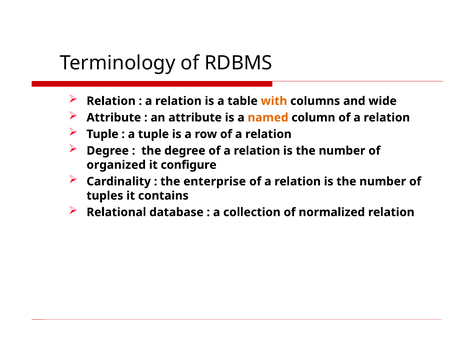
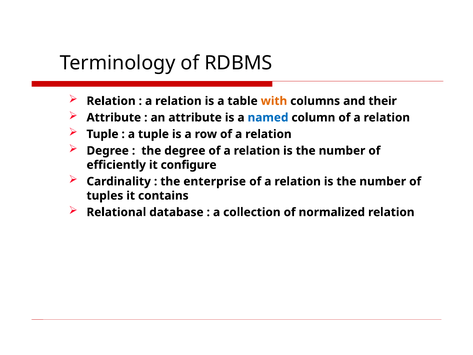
wide: wide -> their
named colour: orange -> blue
organized: organized -> efficiently
